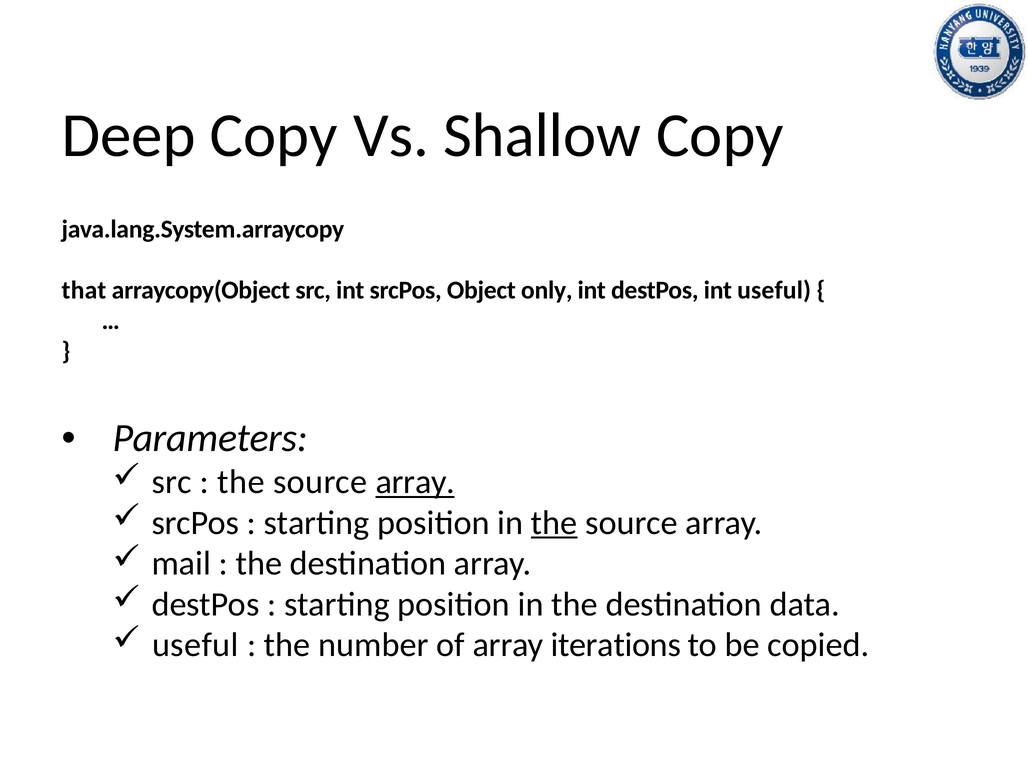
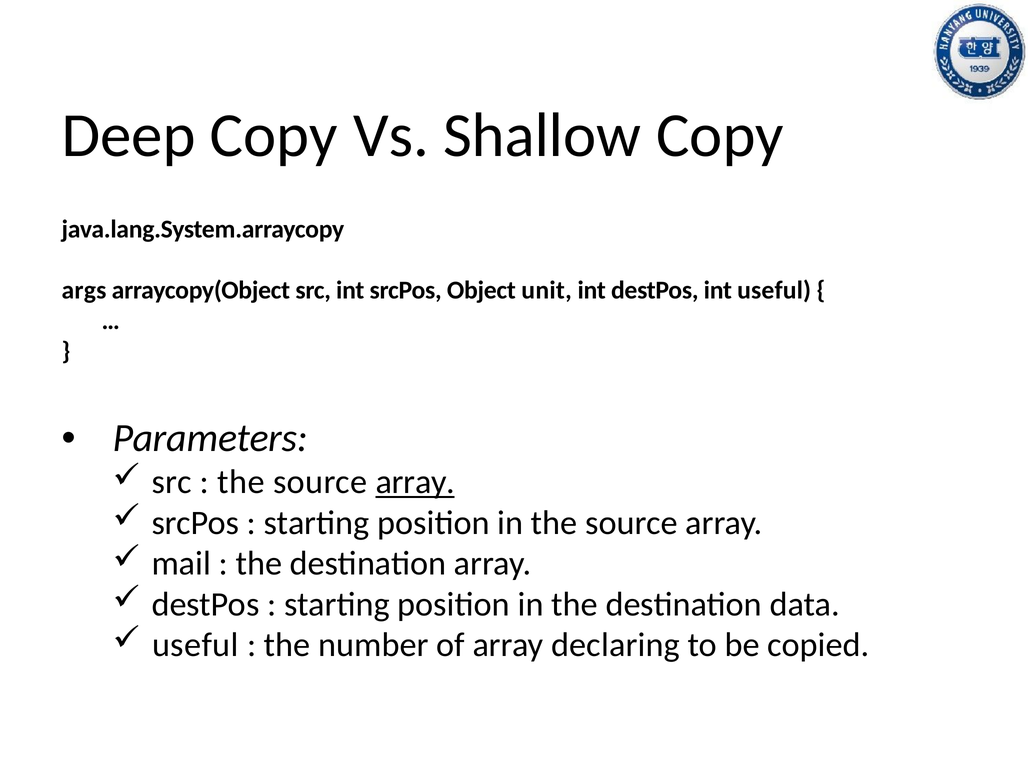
that: that -> args
only: only -> unit
the at (554, 523) underline: present -> none
iterations: iterations -> declaring
